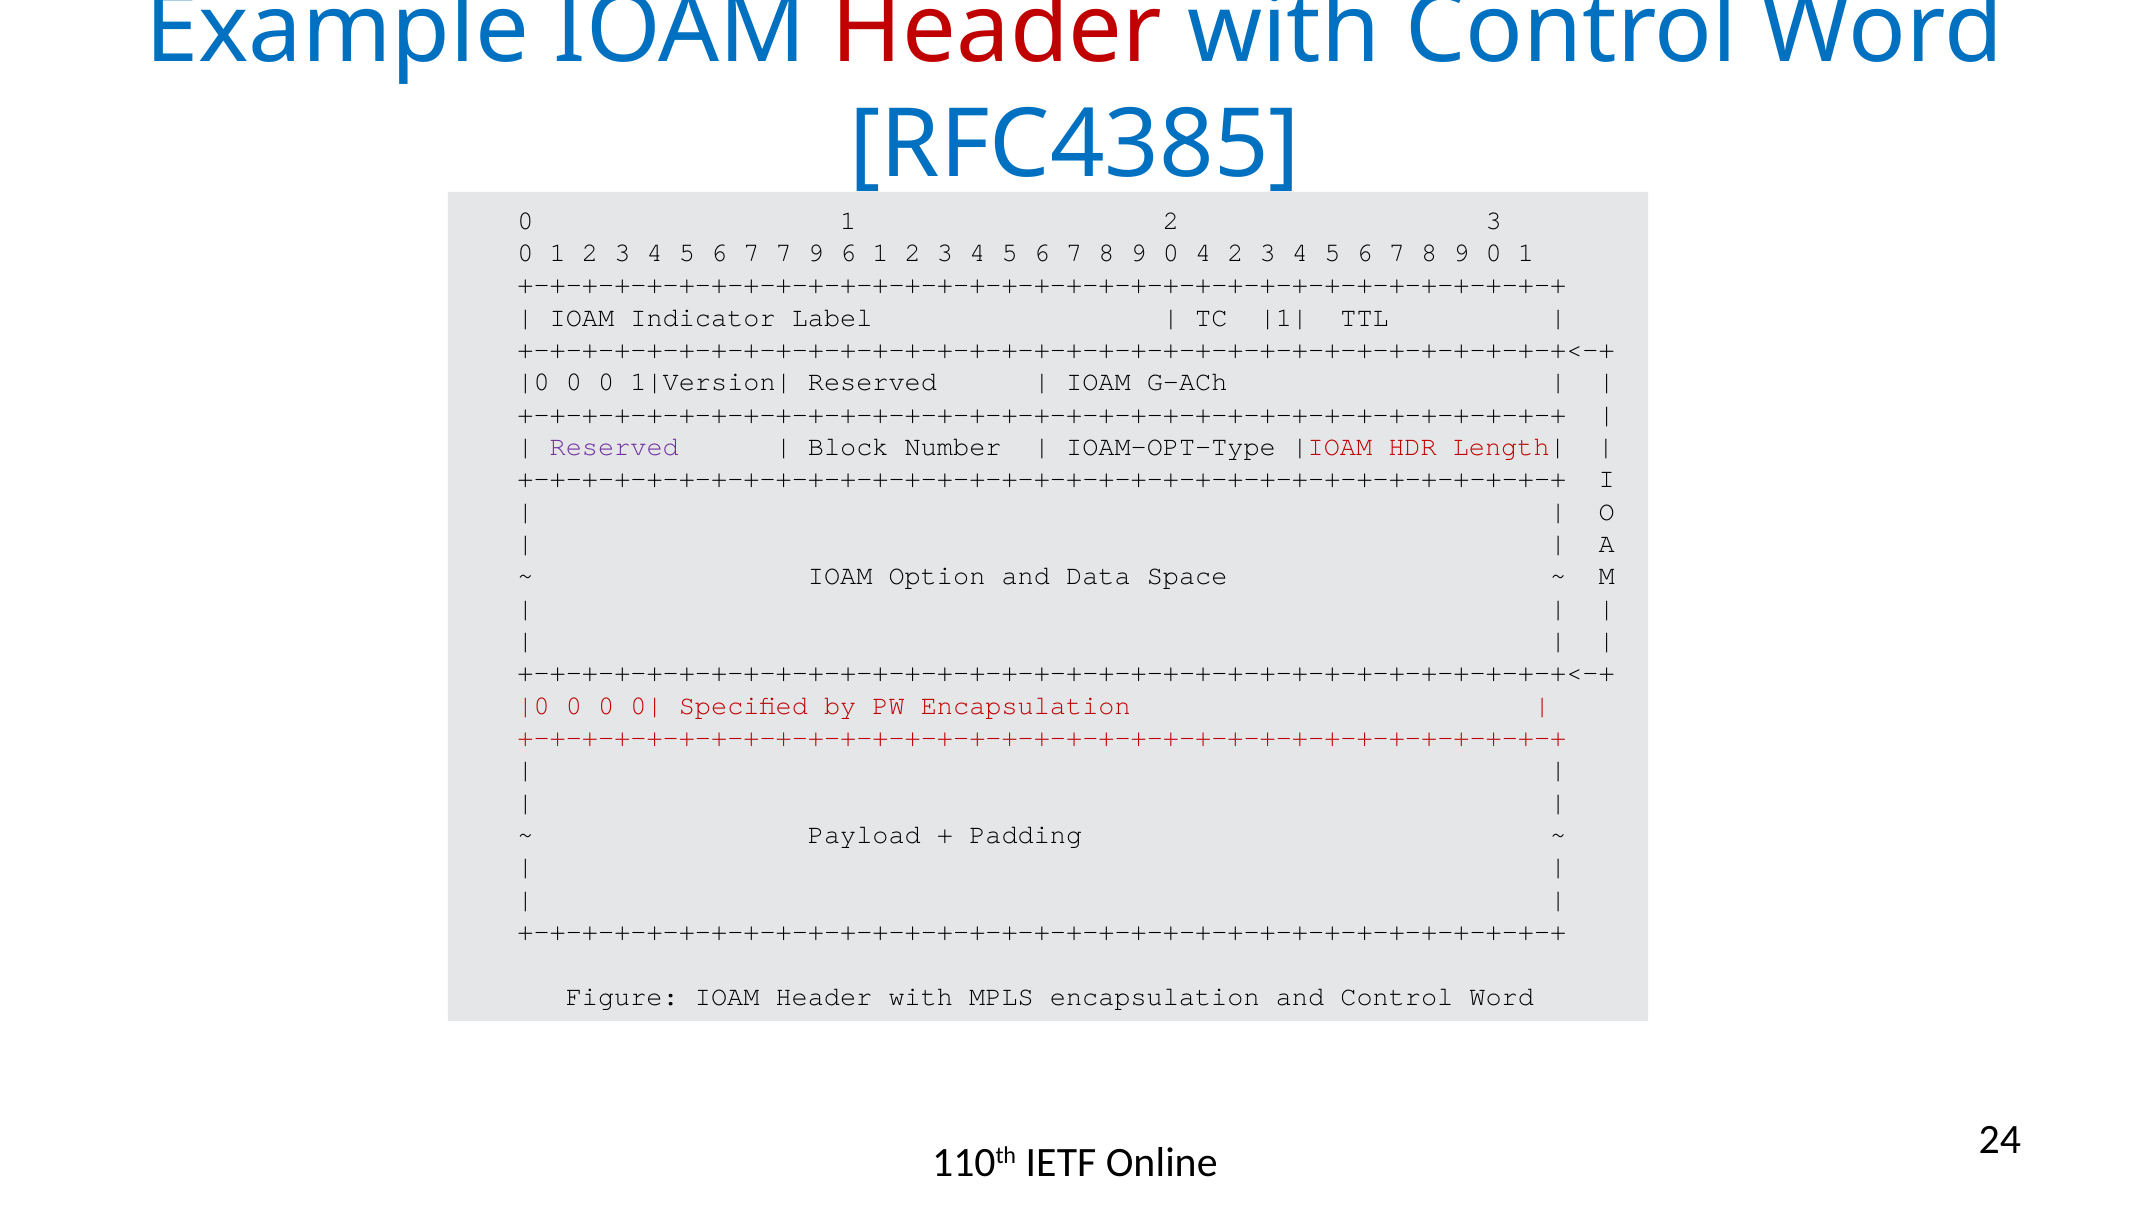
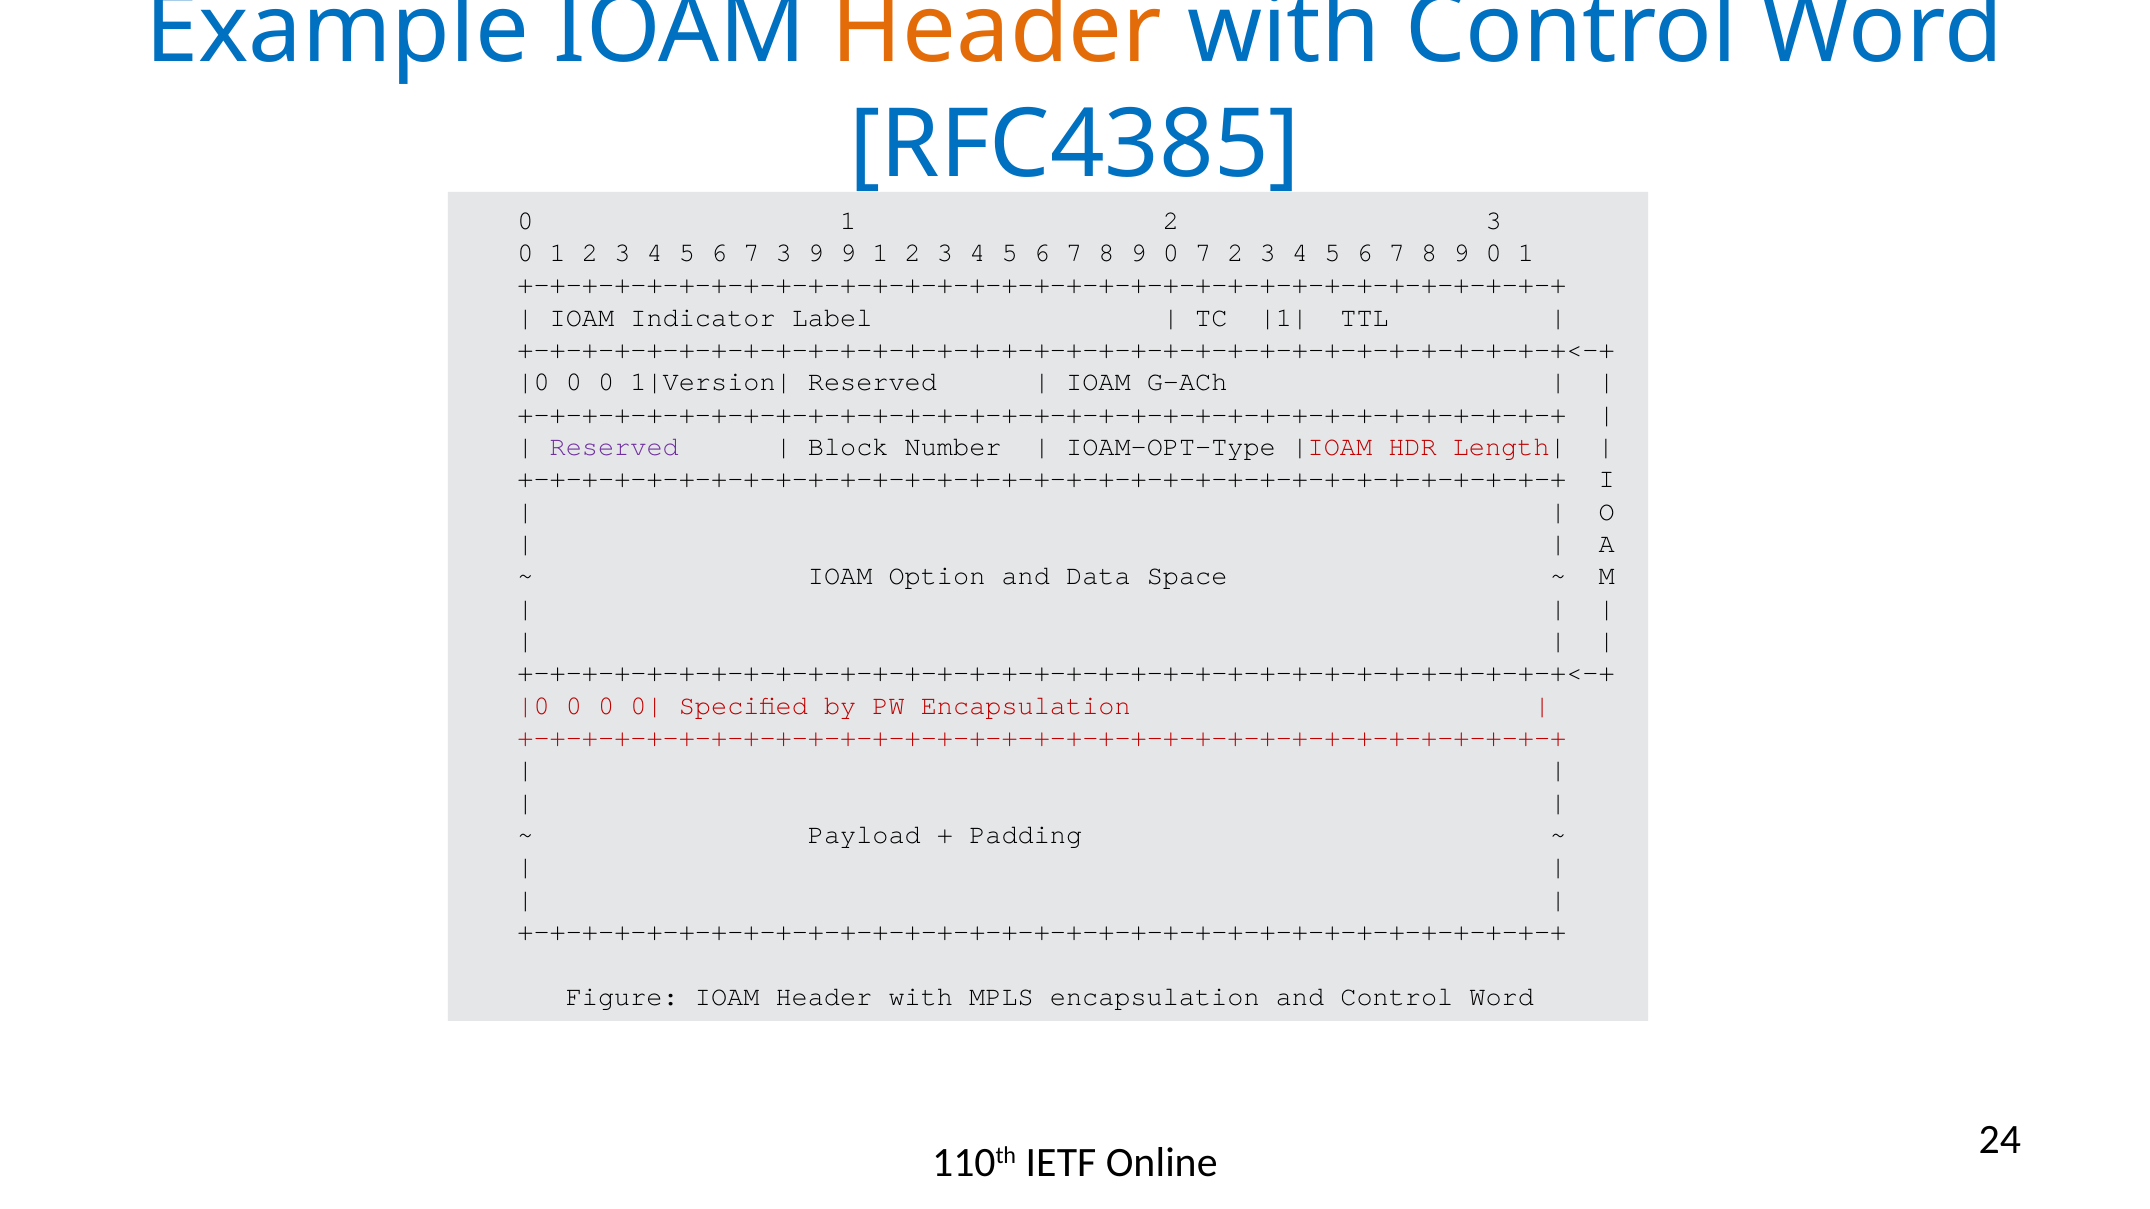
Header at (997, 30) colour: red -> orange
7 7: 7 -> 3
9 6: 6 -> 9
0 4: 4 -> 7
